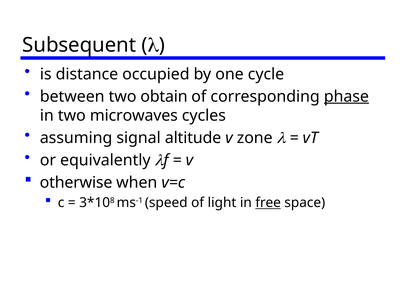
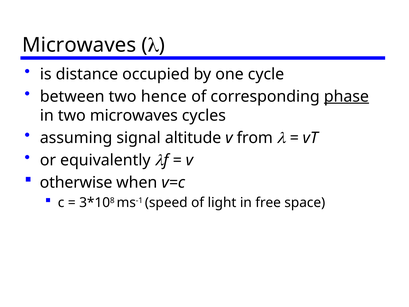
Subsequent at (79, 45): Subsequent -> Microwaves
obtain: obtain -> hence
zone: zone -> from
free underline: present -> none
